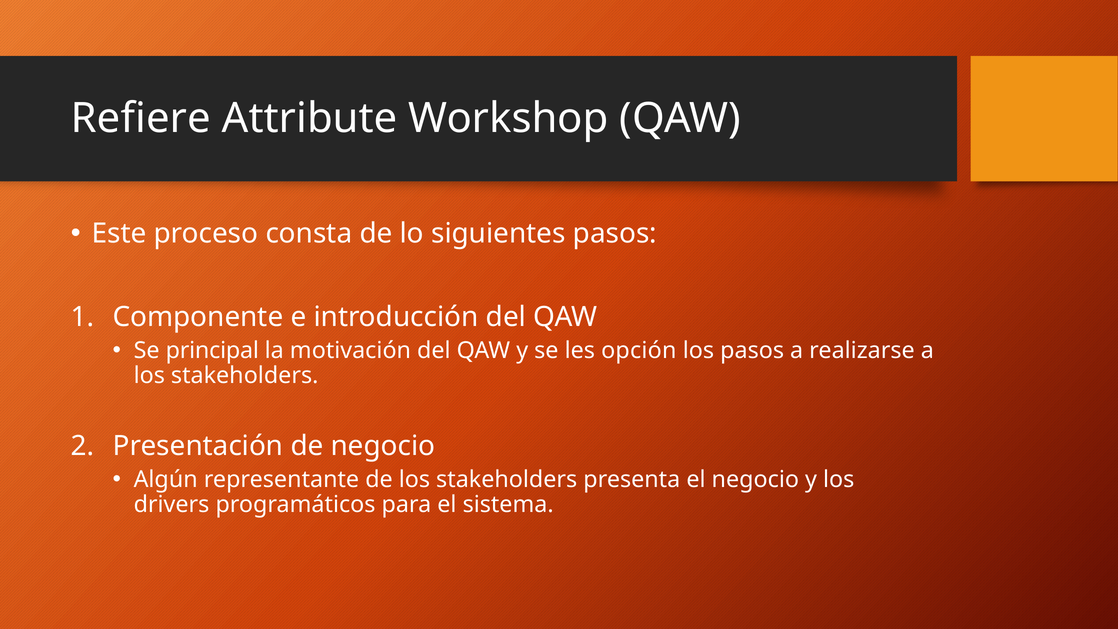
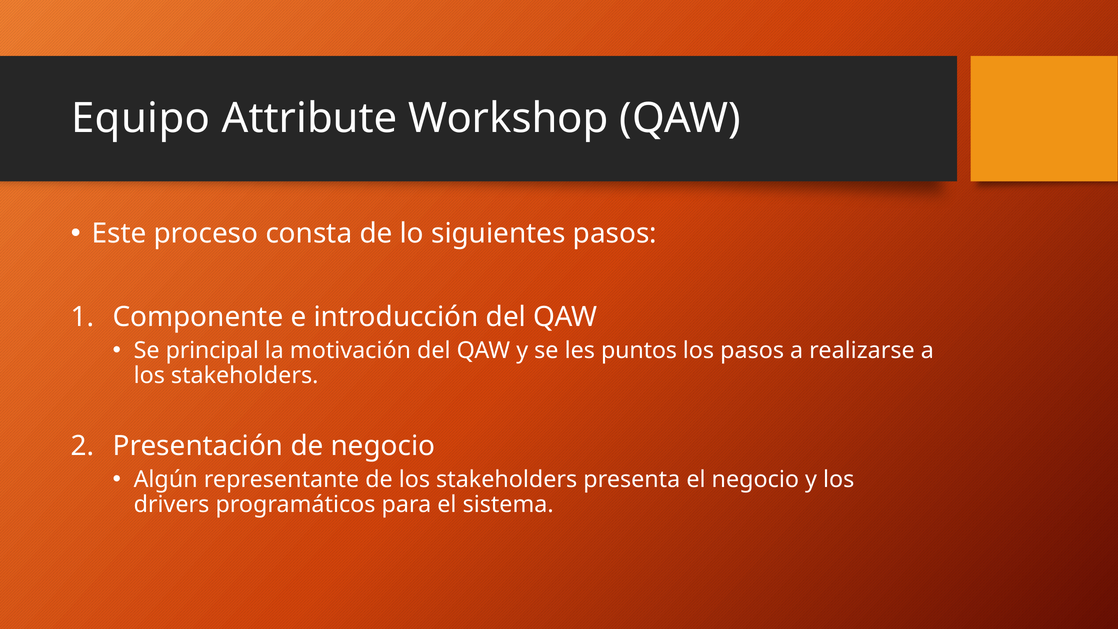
Refiere: Refiere -> Equipo
opción: opción -> puntos
